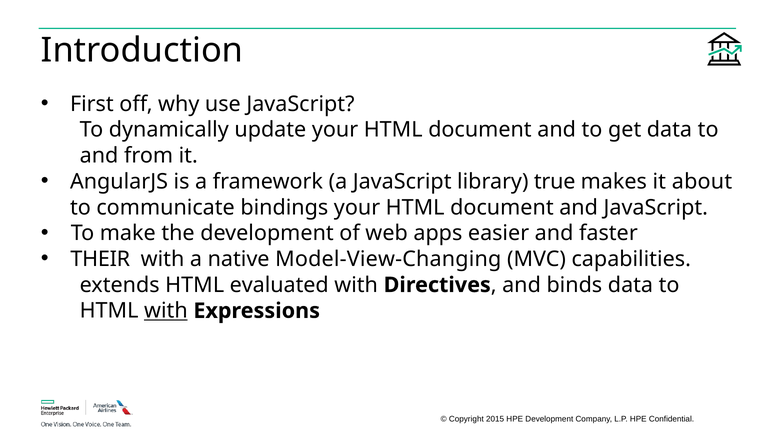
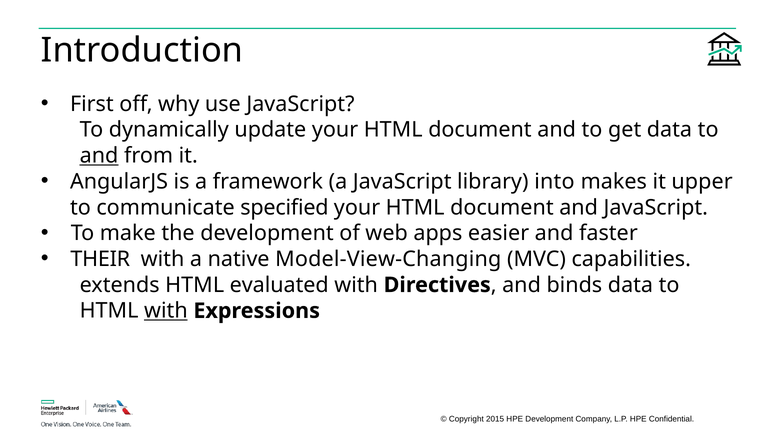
and at (99, 156) underline: none -> present
true: true -> into
about: about -> upper
bindings: bindings -> specified
